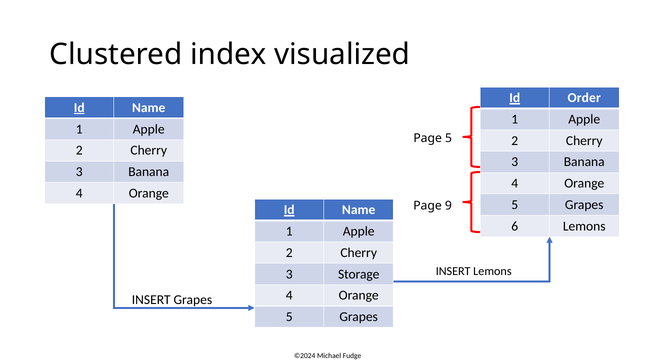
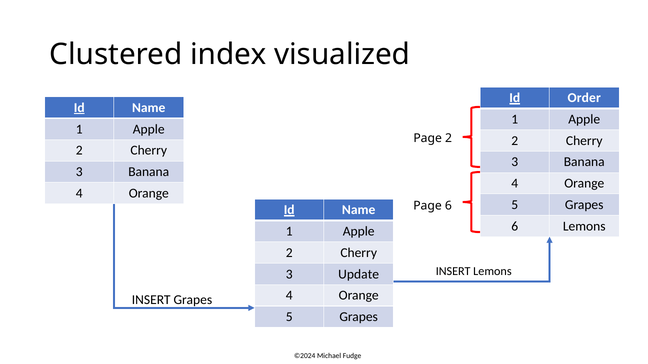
Page 5: 5 -> 2
Page 9: 9 -> 6
Storage: Storage -> Update
